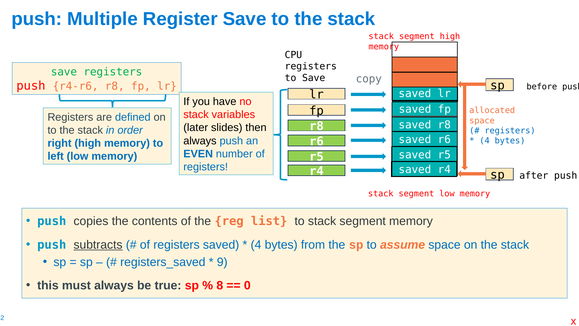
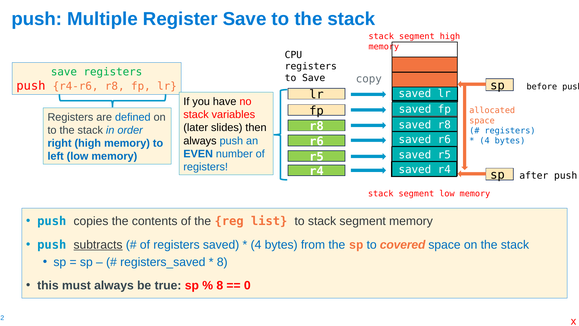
assume: assume -> covered
9 at (222, 262): 9 -> 8
